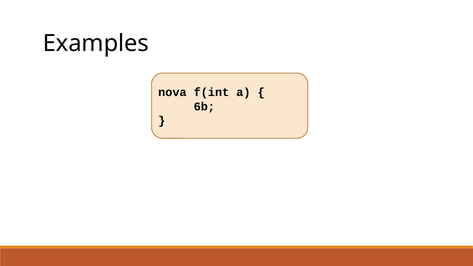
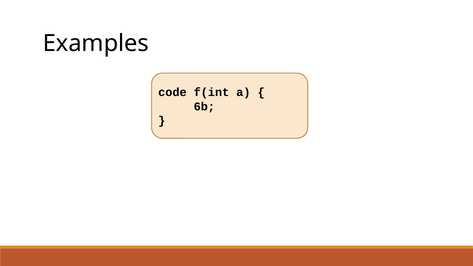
nova: nova -> code
